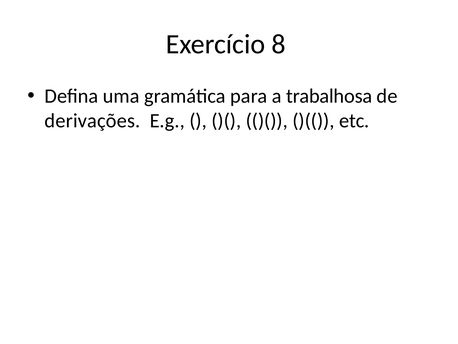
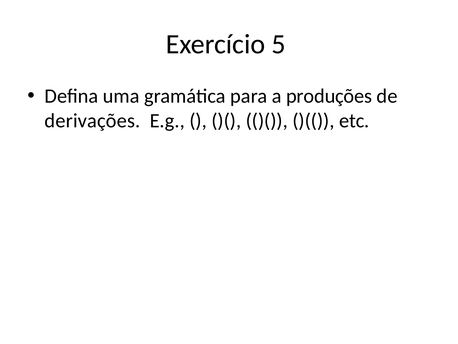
8: 8 -> 5
trabalhosa: trabalhosa -> produções
